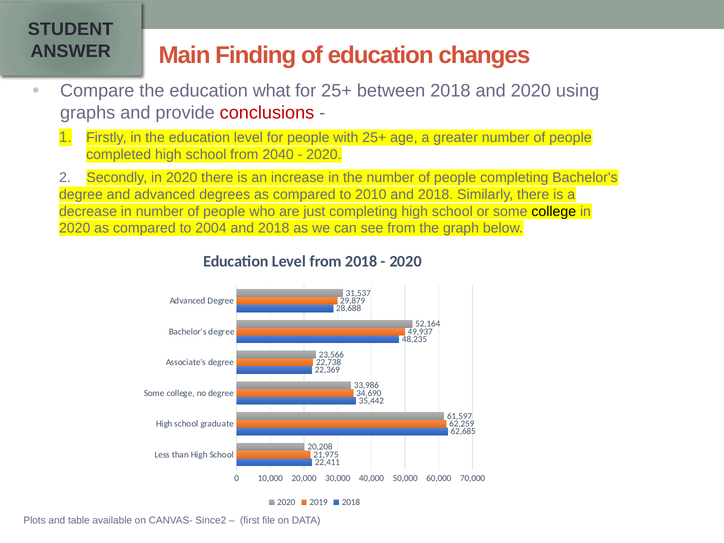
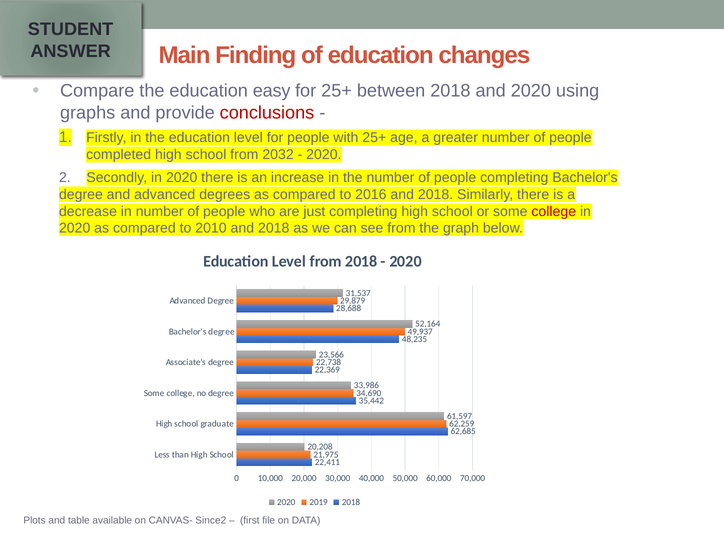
what: what -> easy
2040: 2040 -> 2032
2010: 2010 -> 2016
college at (554, 211) colour: black -> red
2004: 2004 -> 2010
